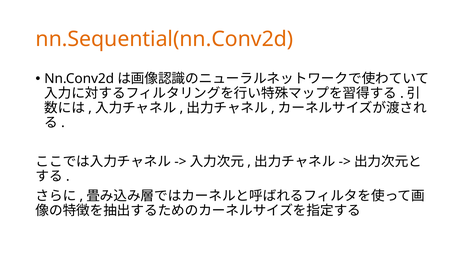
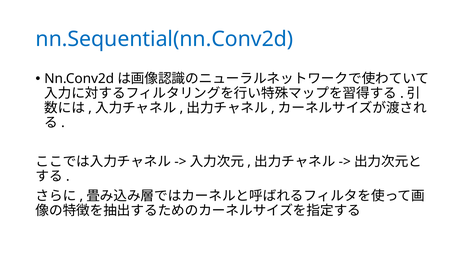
nn.Sequential(nn.Conv2d colour: orange -> blue
